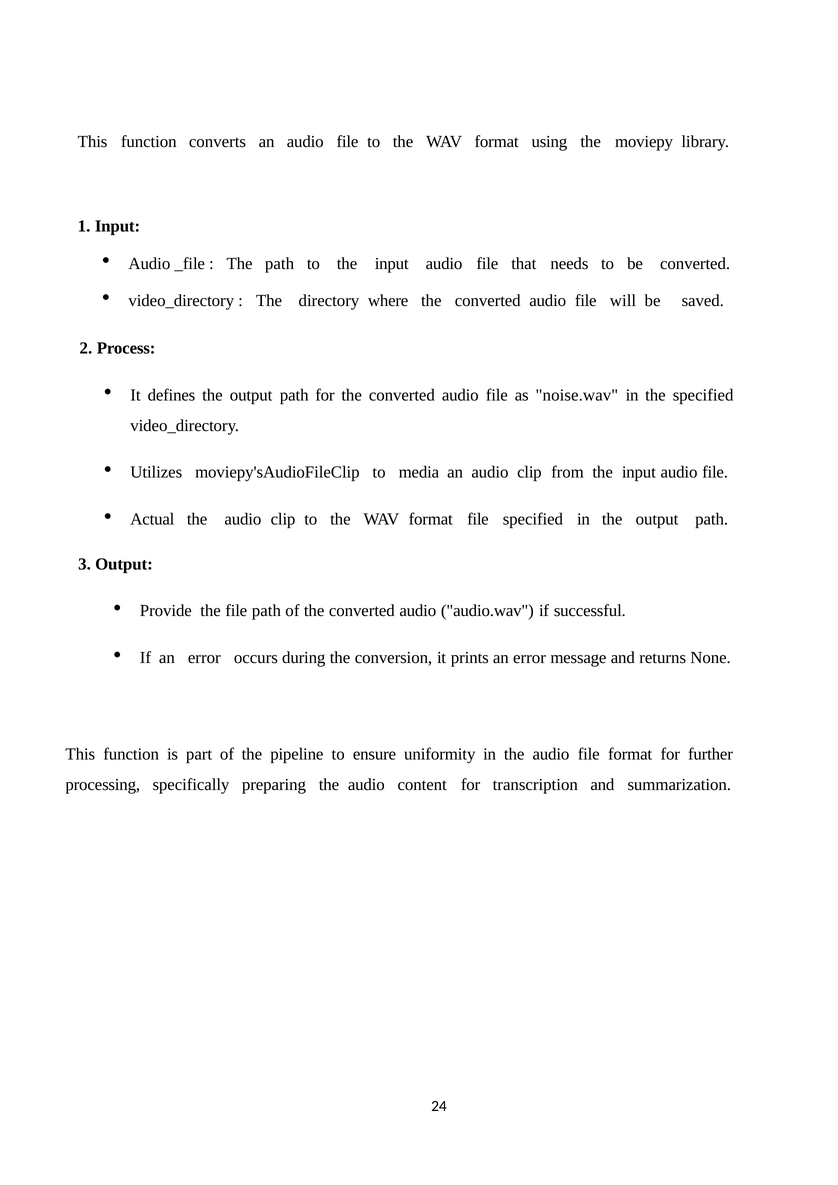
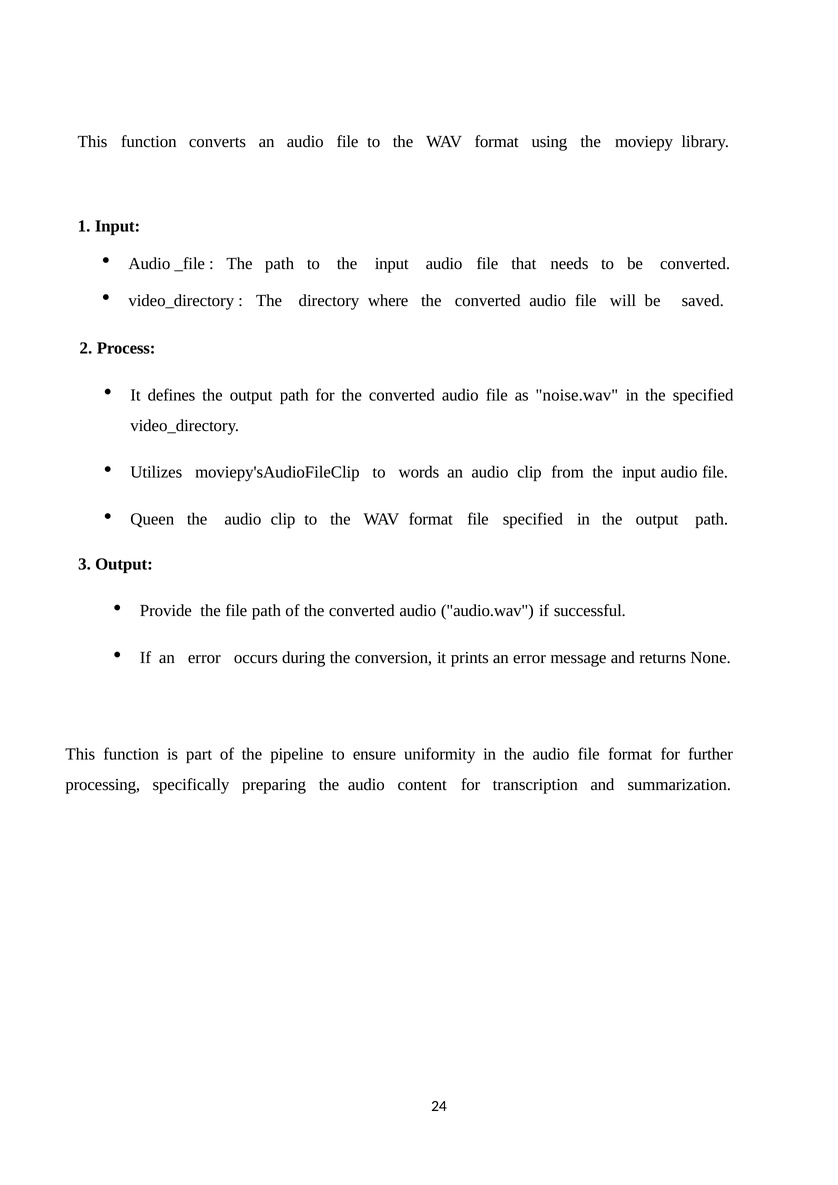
media: media -> words
Actual: Actual -> Queen
